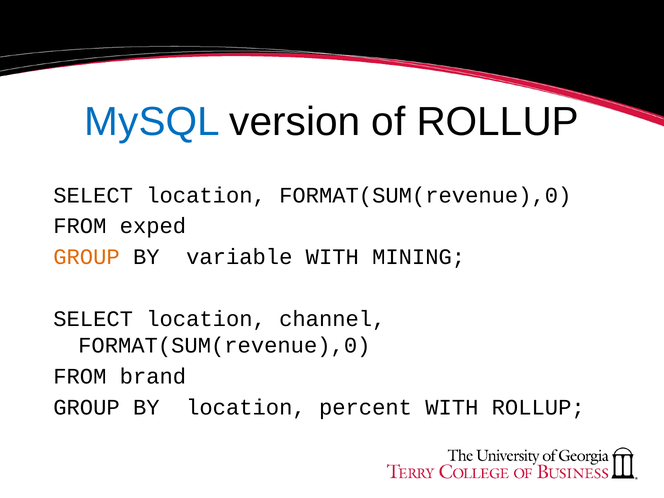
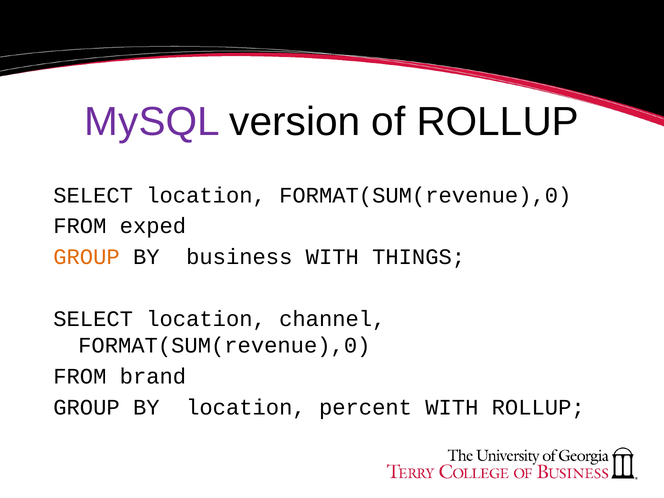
MySQL colour: blue -> purple
variable: variable -> business
MINING: MINING -> THINGS
